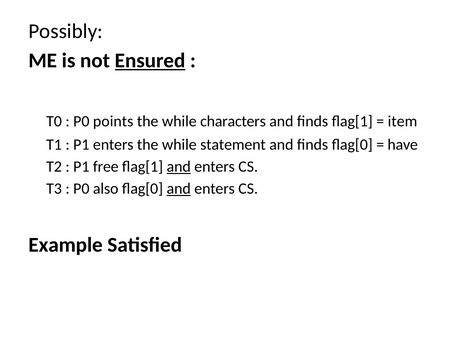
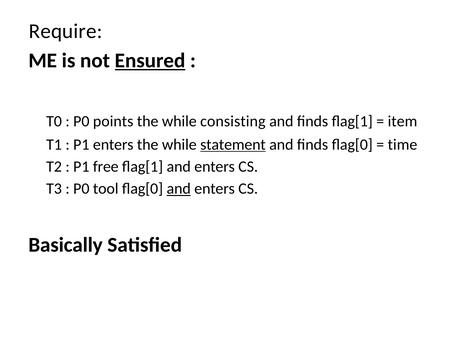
Possibly: Possibly -> Require
characters: characters -> consisting
statement underline: none -> present
have: have -> time
and at (179, 167) underline: present -> none
also: also -> tool
Example: Example -> Basically
